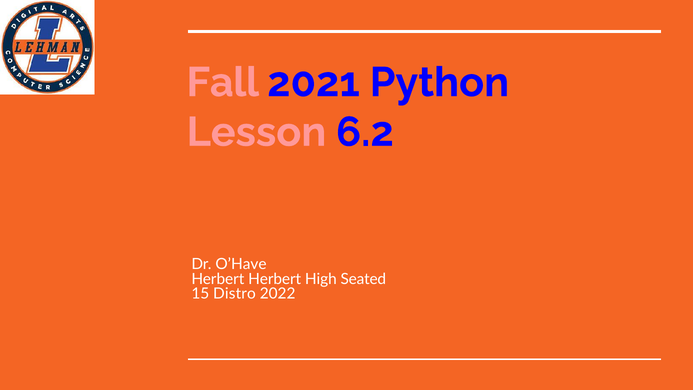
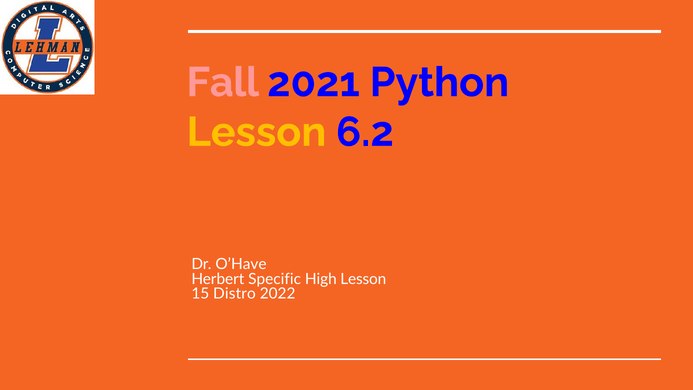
Lesson at (256, 132) colour: pink -> yellow
Herbert Herbert: Herbert -> Specific
High Seated: Seated -> Lesson
